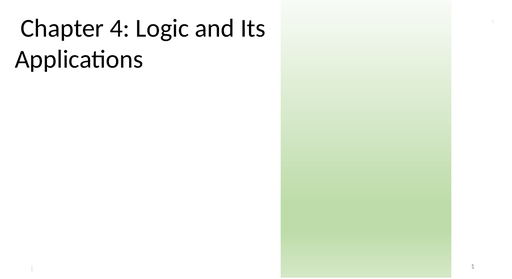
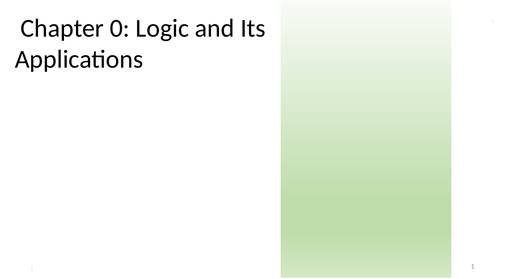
4: 4 -> 0
